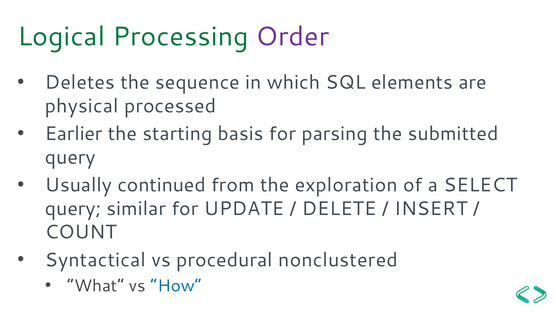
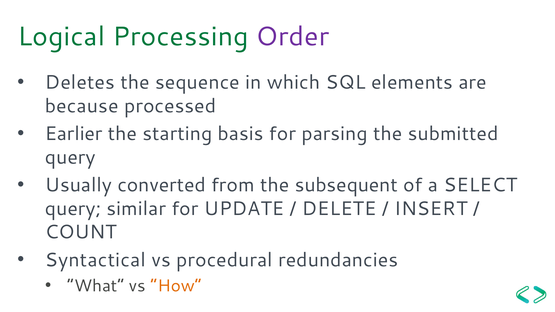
physical: physical -> because
continued: continued -> converted
exploration: exploration -> subsequent
nonclustered: nonclustered -> redundancies
How colour: blue -> orange
